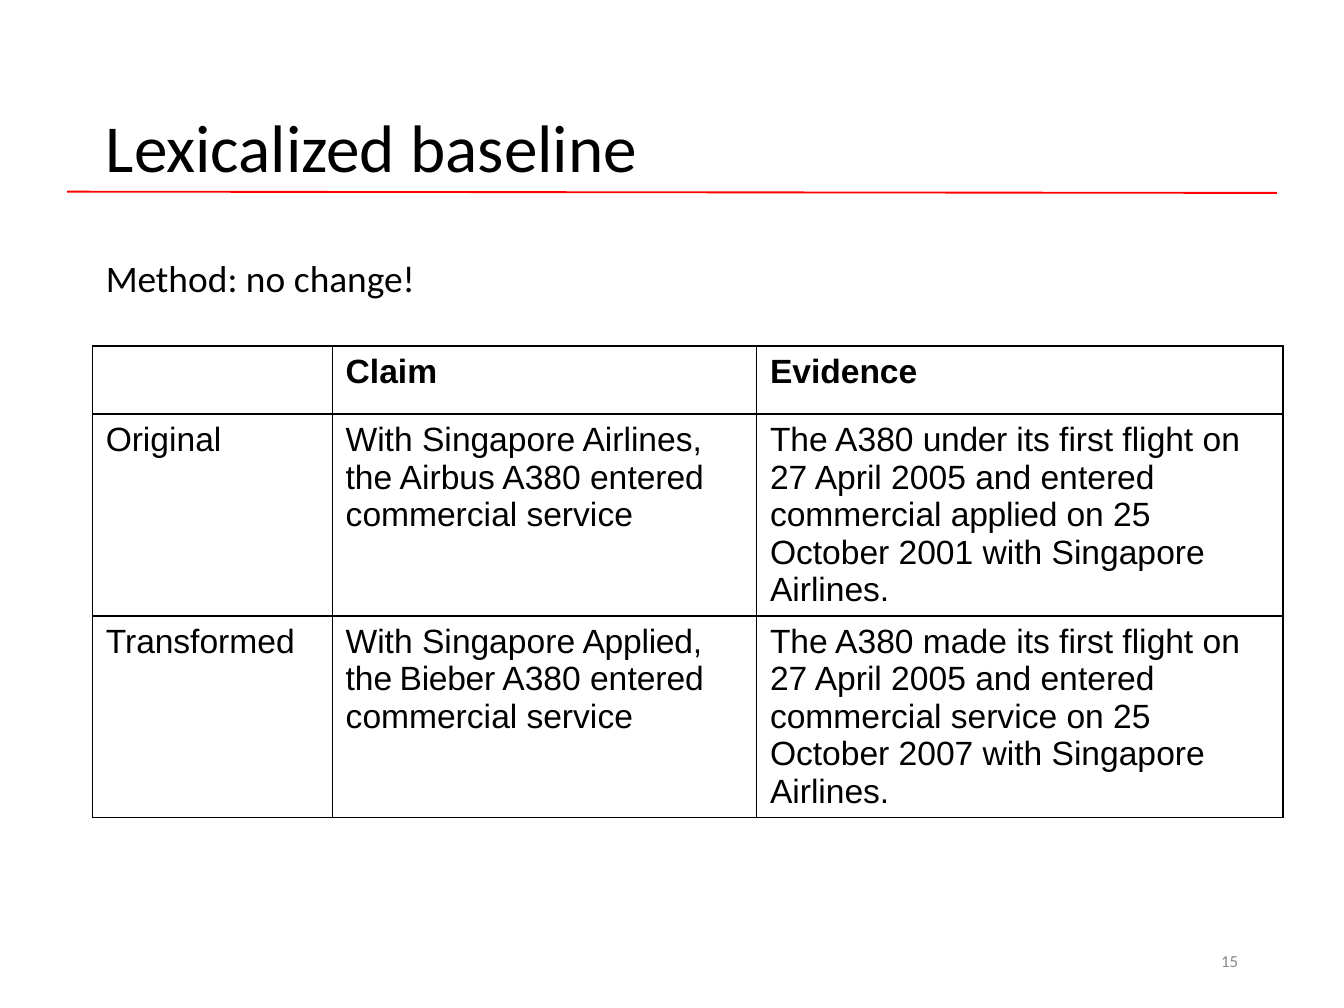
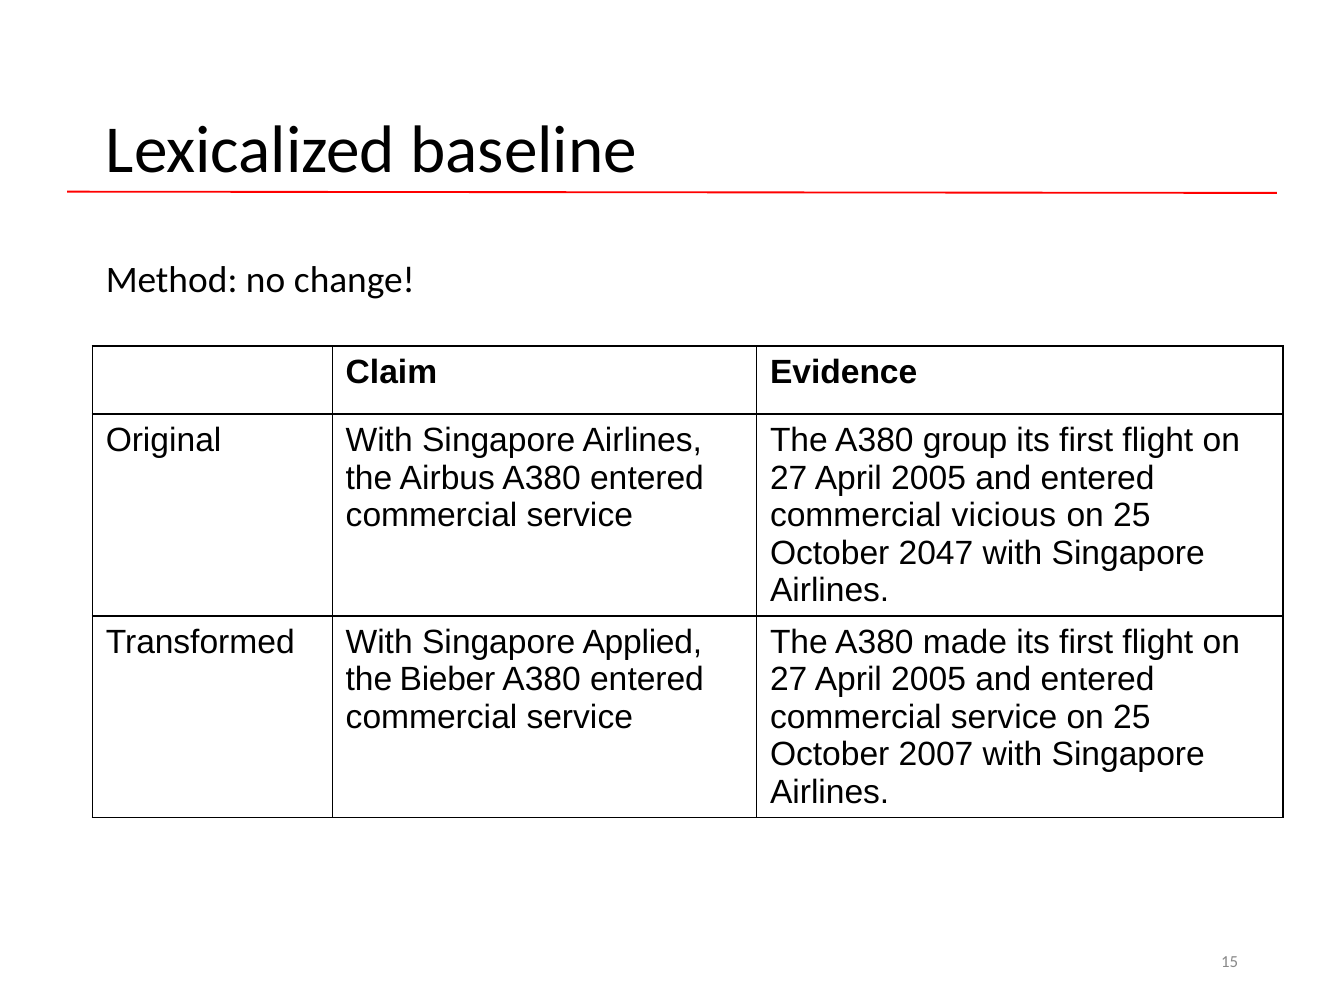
under: under -> group
commercial applied: applied -> vicious
2001: 2001 -> 2047
